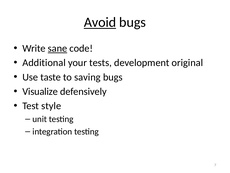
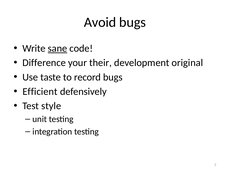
Avoid underline: present -> none
Additional: Additional -> Difference
tests: tests -> their
saving: saving -> record
Visualize: Visualize -> Efficient
